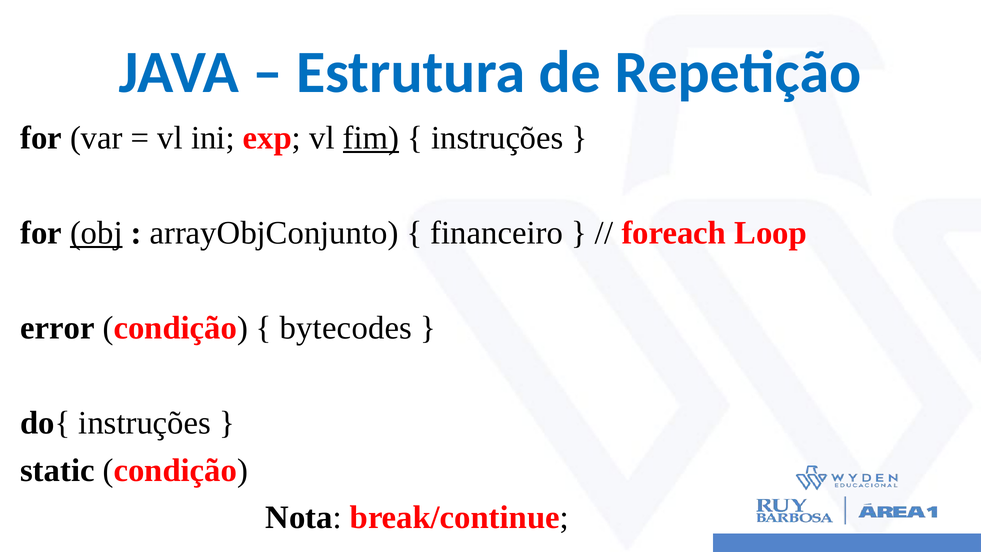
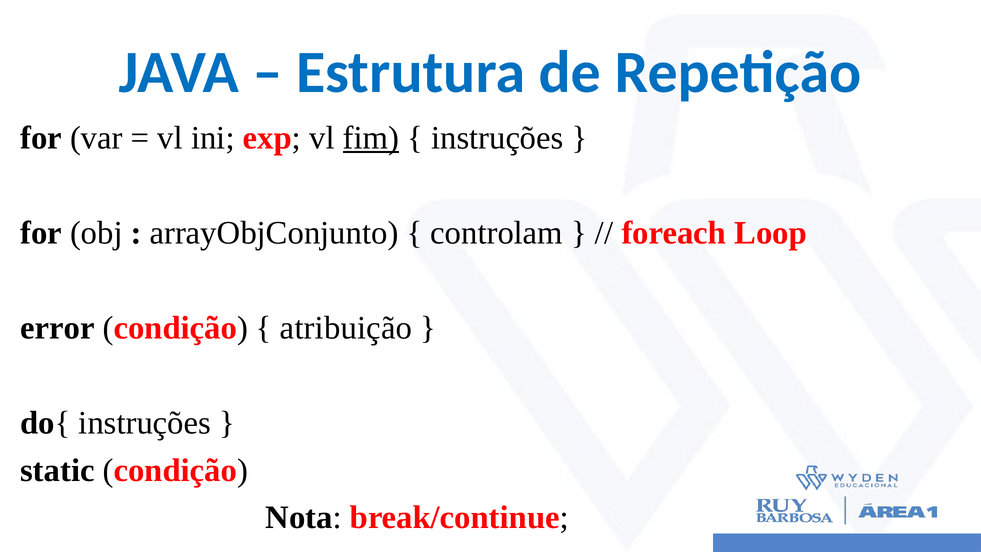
obj underline: present -> none
financeiro: financeiro -> controlam
bytecodes: bytecodes -> atribuição
